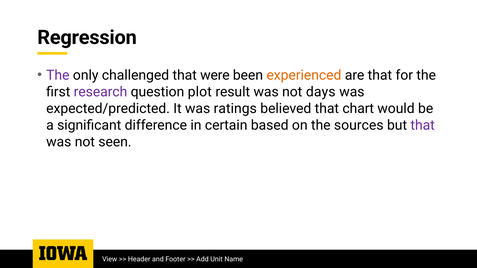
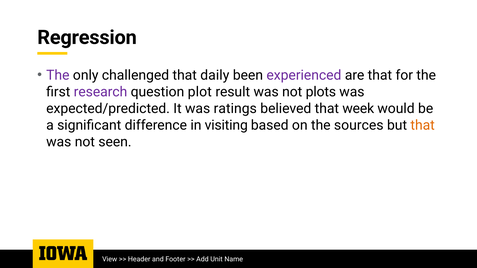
were: were -> daily
experienced colour: orange -> purple
days: days -> plots
chart: chart -> week
certain: certain -> visiting
that at (423, 125) colour: purple -> orange
